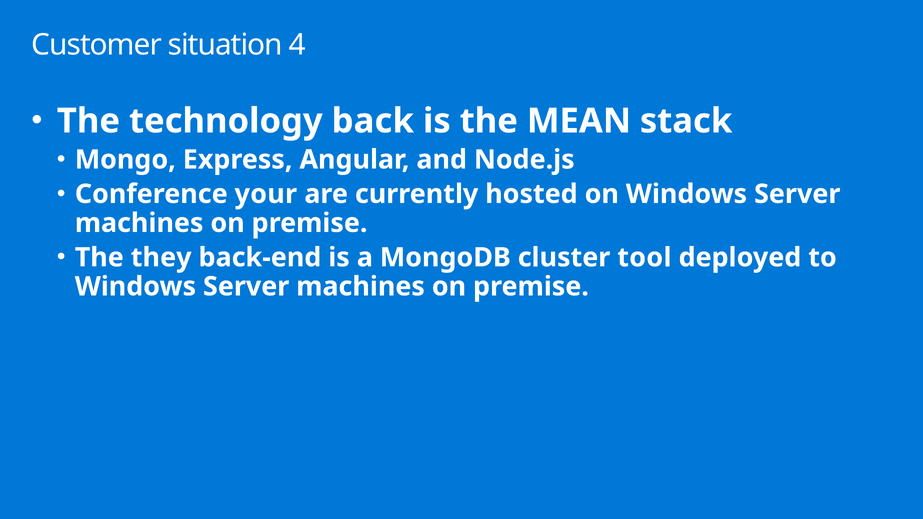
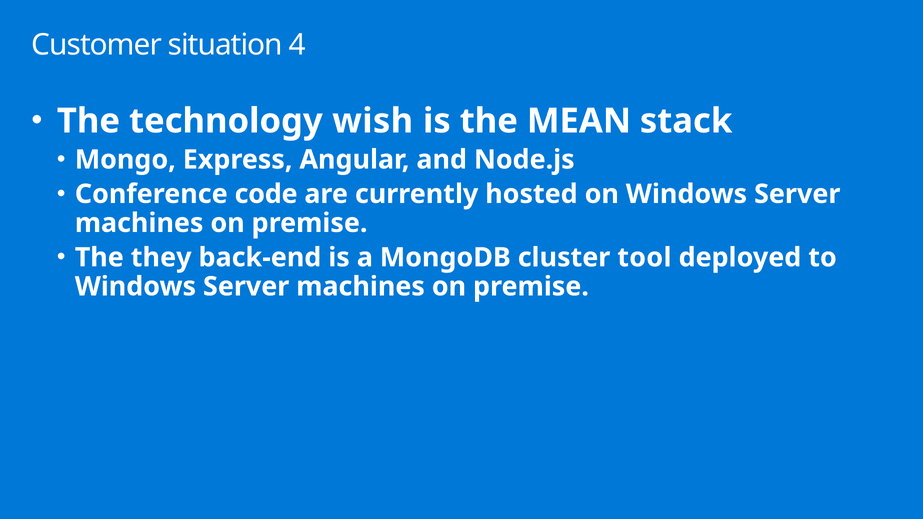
back: back -> wish
your: your -> code
